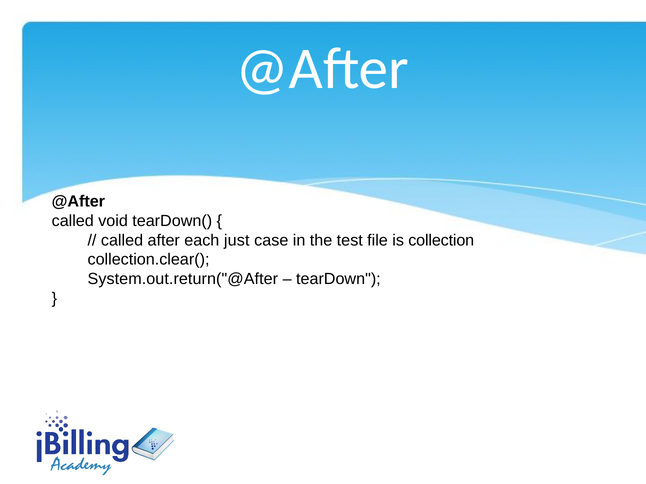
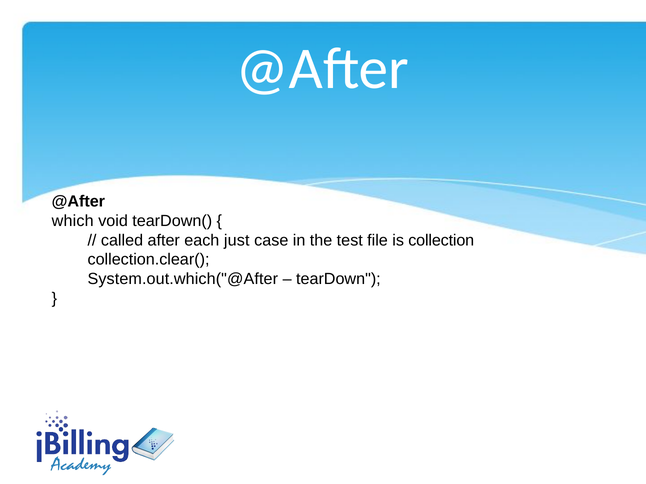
called at (73, 221): called -> which
System.out.return("@After: System.out.return("@After -> System.out.which("@After
